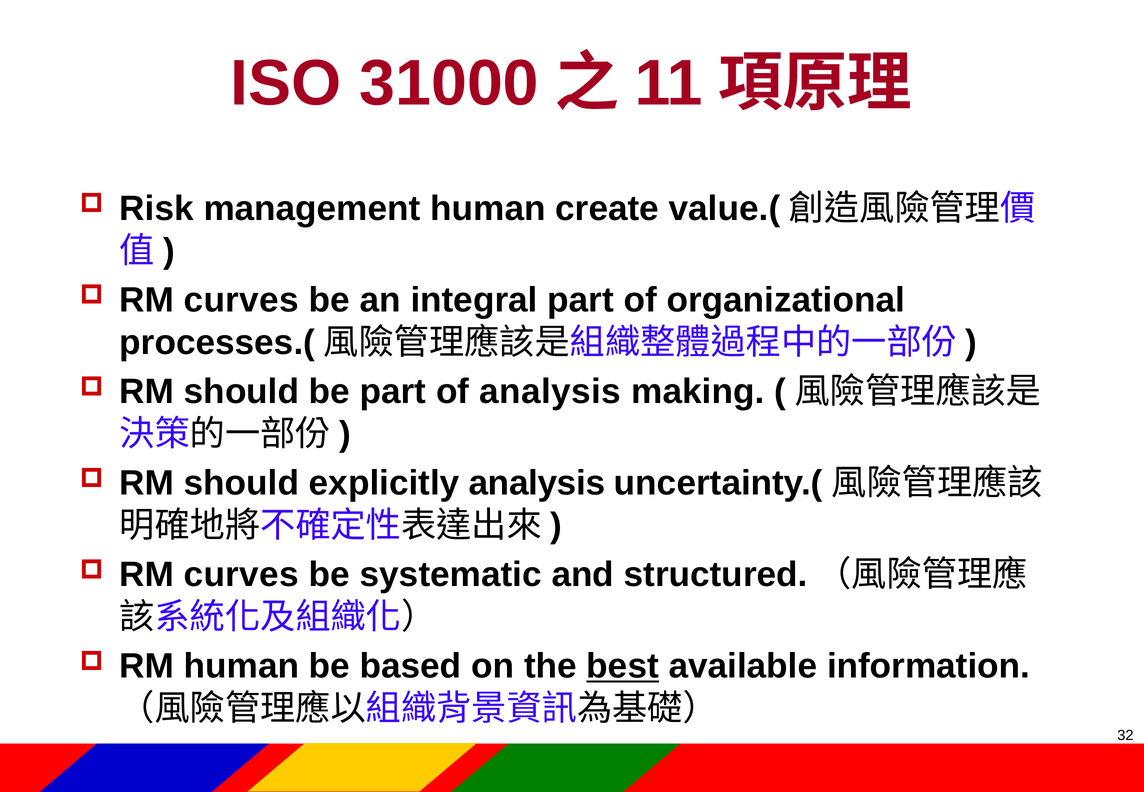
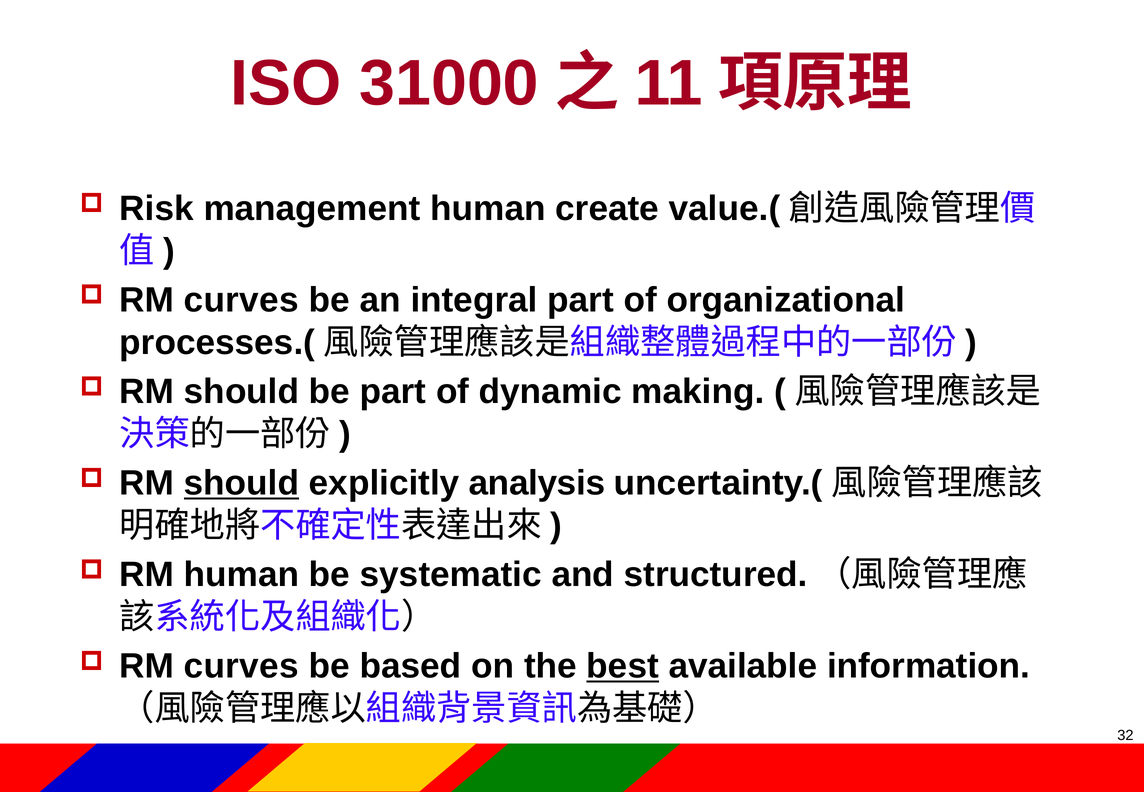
of analysis: analysis -> dynamic
should at (241, 483) underline: none -> present
curves at (241, 575): curves -> human
human at (241, 666): human -> curves
